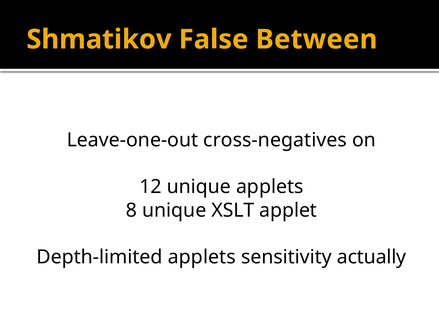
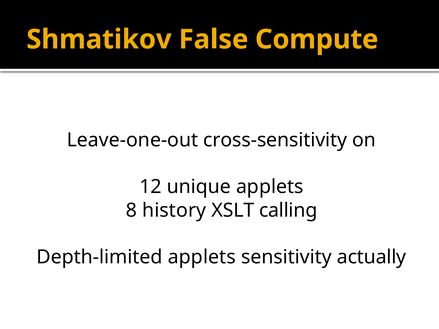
Between: Between -> Compute
cross-negatives: cross-negatives -> cross-sensitivity
8 unique: unique -> history
applet: applet -> calling
